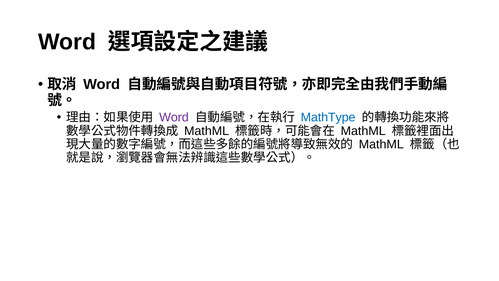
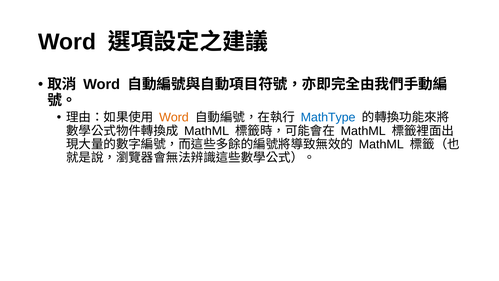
Word at (174, 117) colour: purple -> orange
